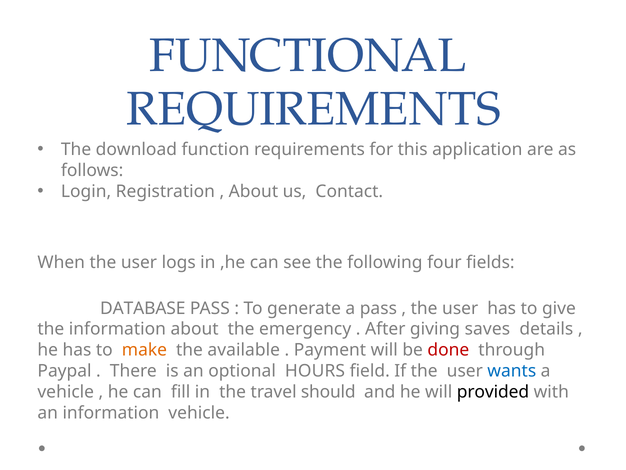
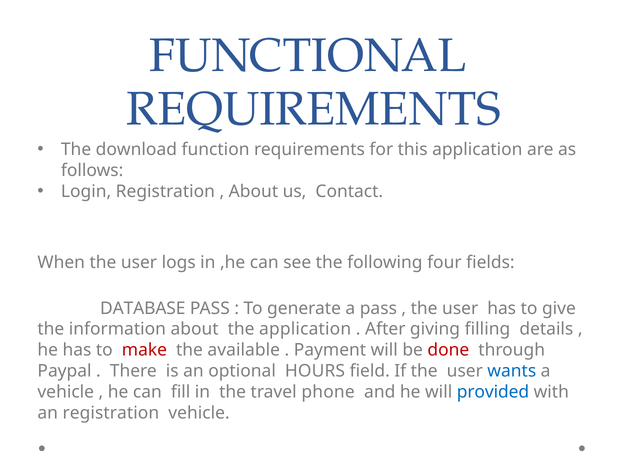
the emergency: emergency -> application
saves: saves -> filling
make colour: orange -> red
should: should -> phone
provided colour: black -> blue
an information: information -> registration
